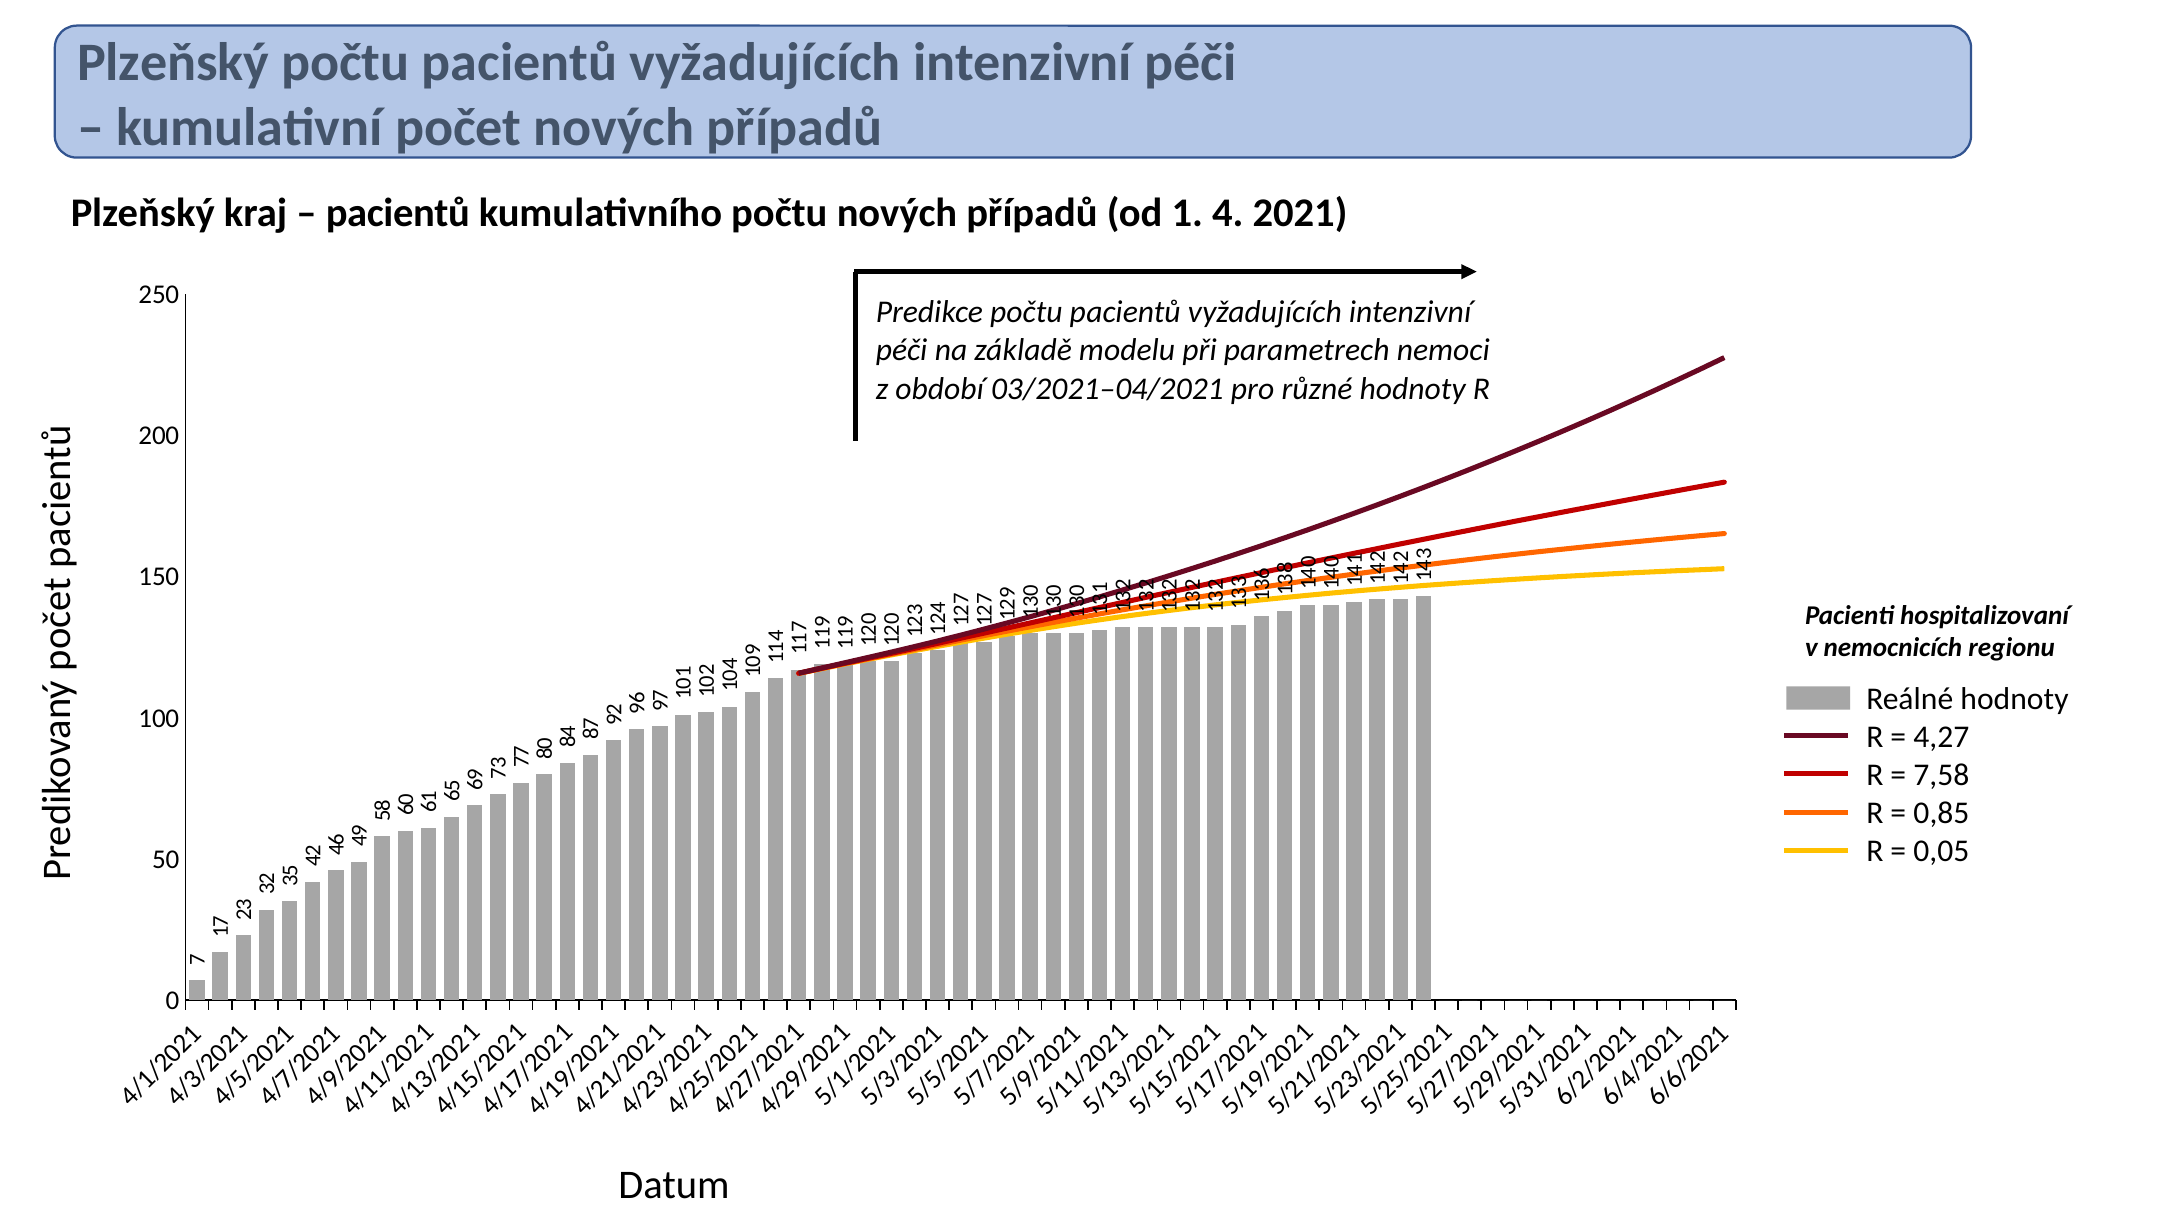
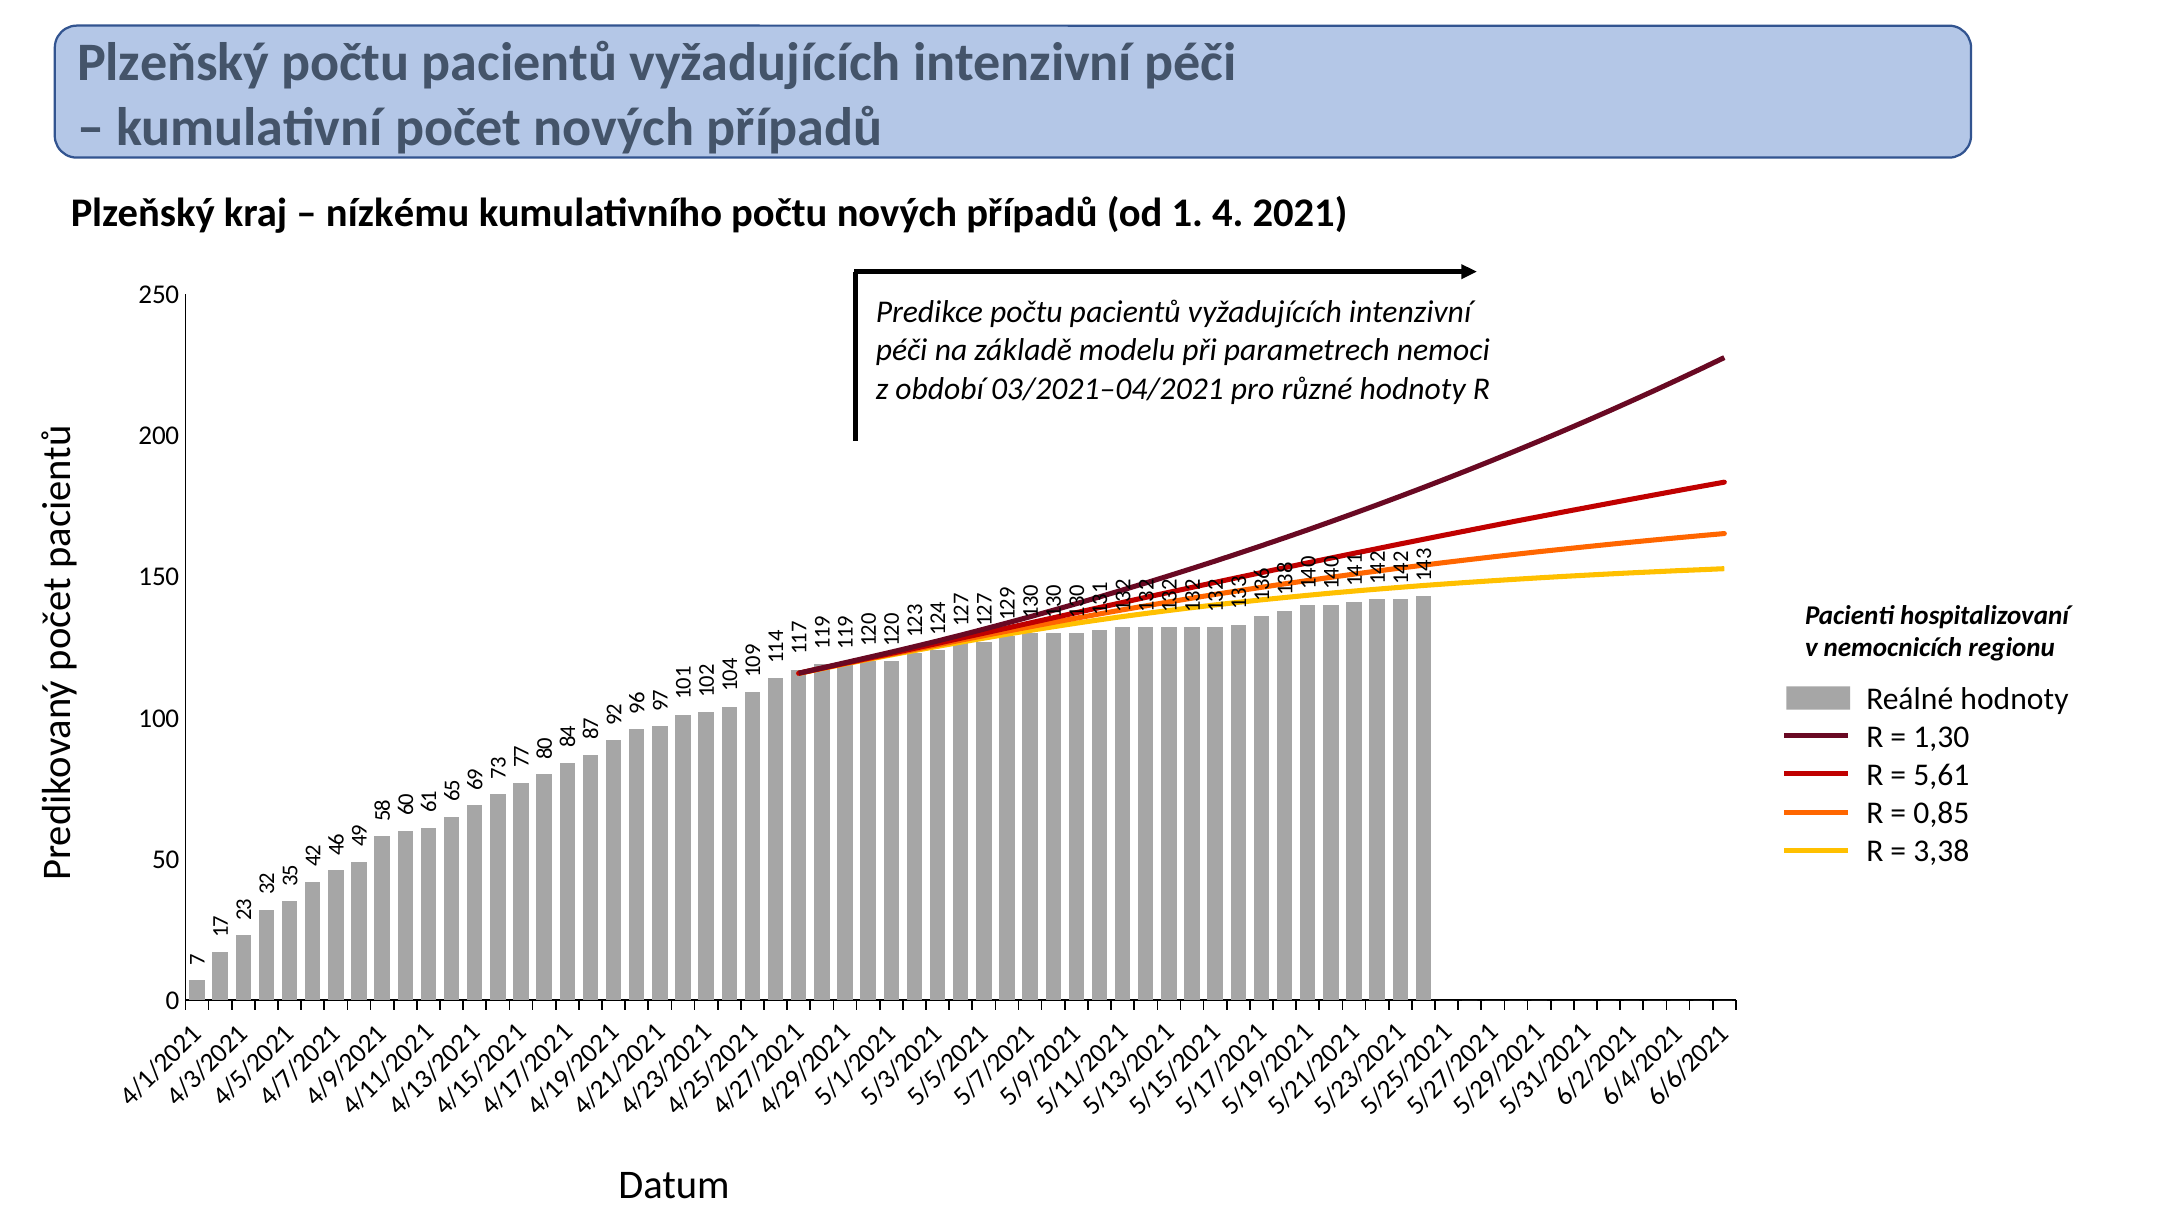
pacientů at (398, 213): pacientů -> nízkému
4,27: 4,27 -> 1,30
7,58: 7,58 -> 5,61
0,05: 0,05 -> 3,38
